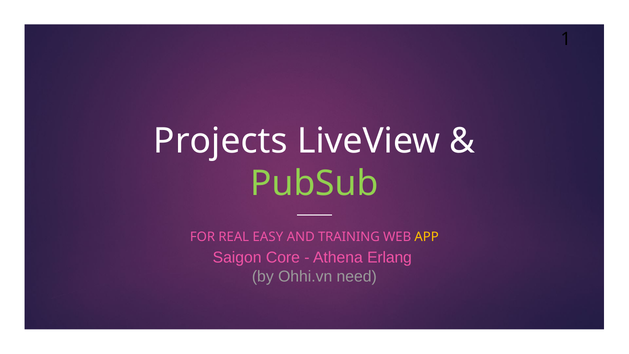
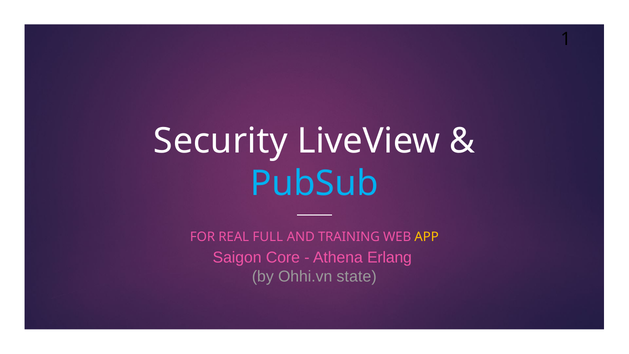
Projects: Projects -> Security
PubSub colour: light green -> light blue
EASY: EASY -> FULL
need: need -> state
